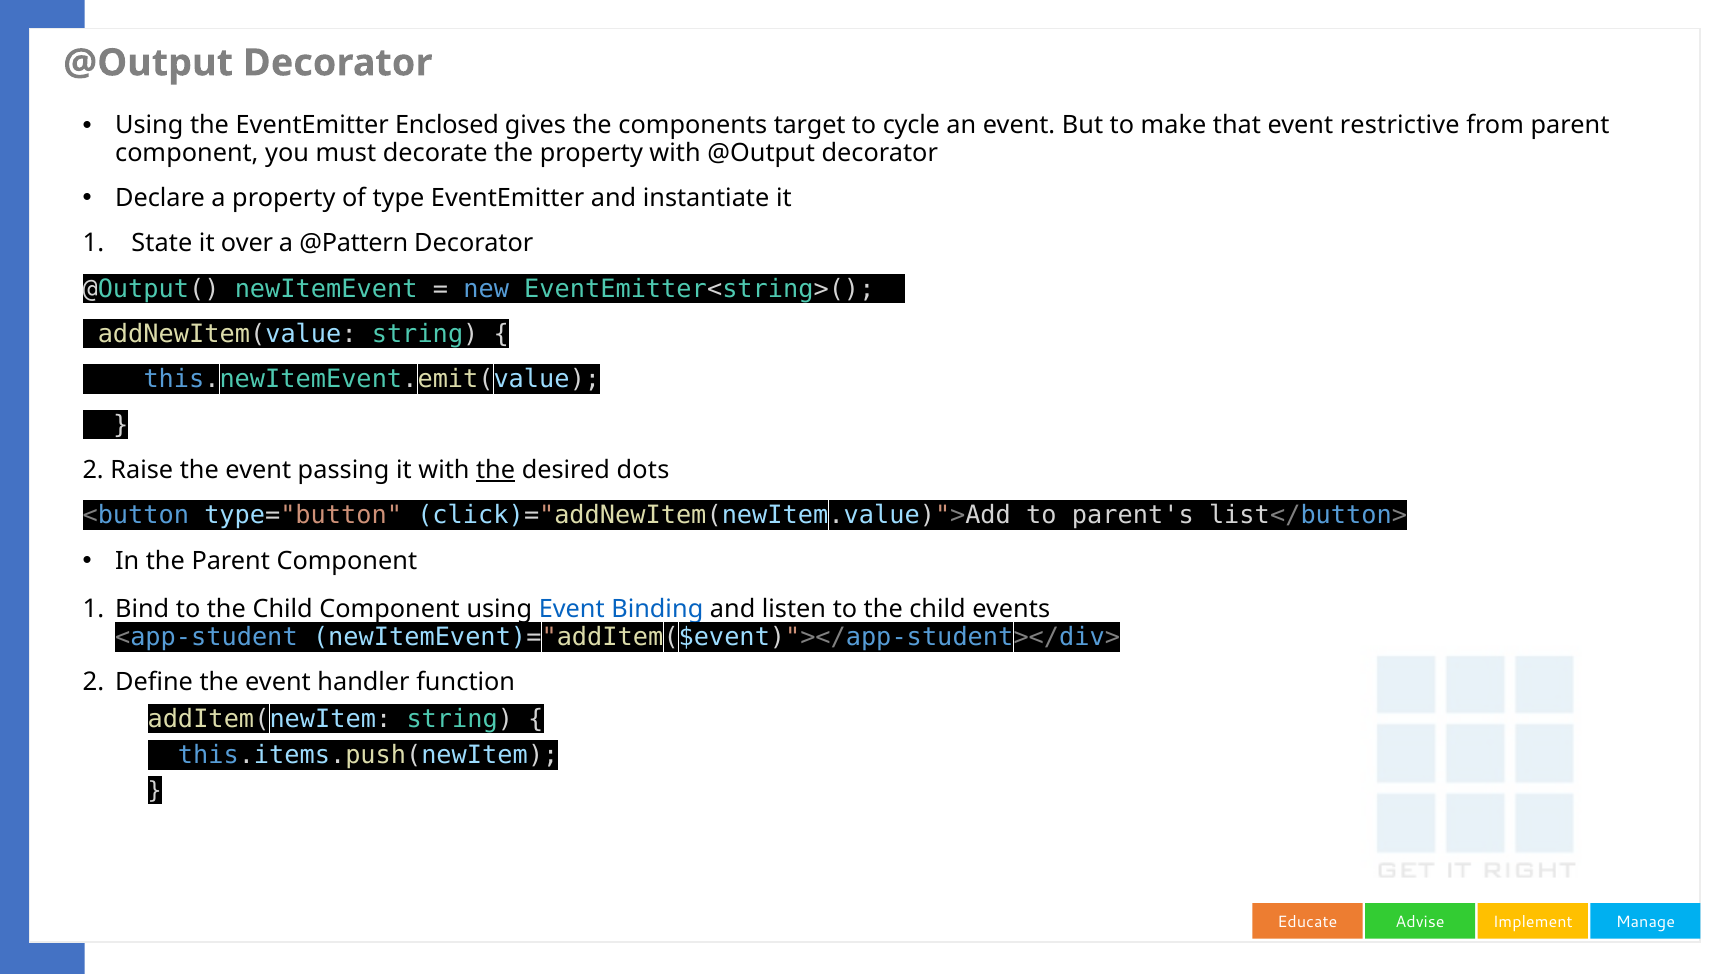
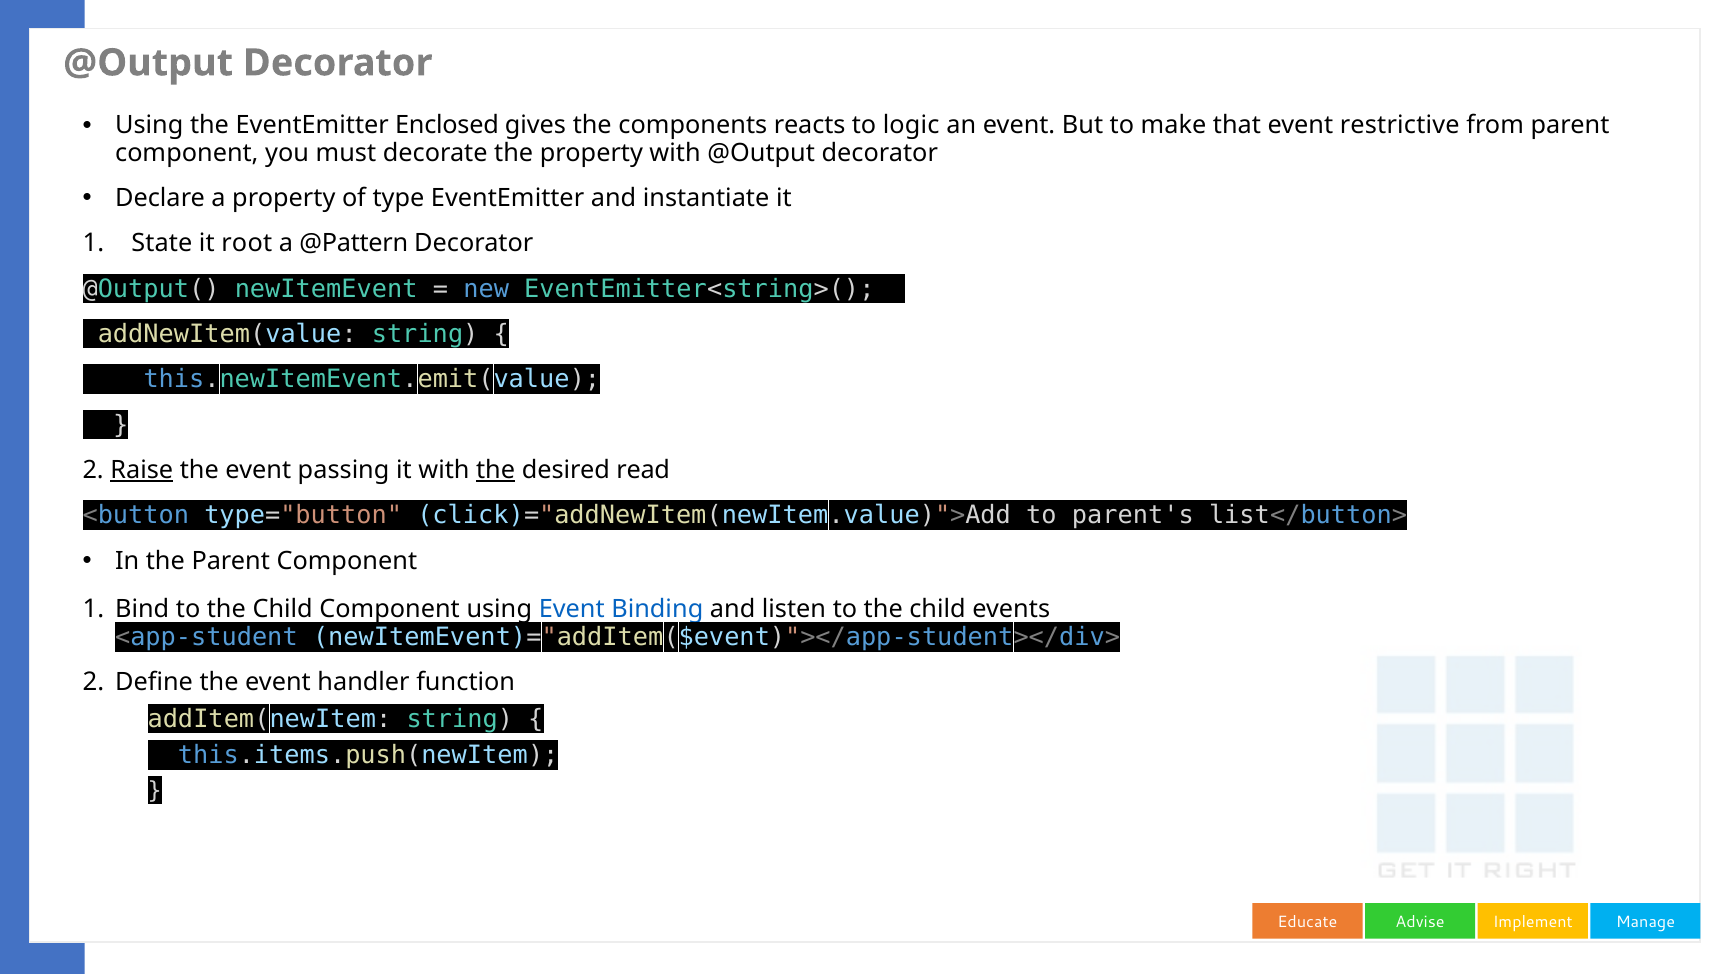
target: target -> reacts
cycle: cycle -> logic
over: over -> root
Raise underline: none -> present
dots: dots -> read
